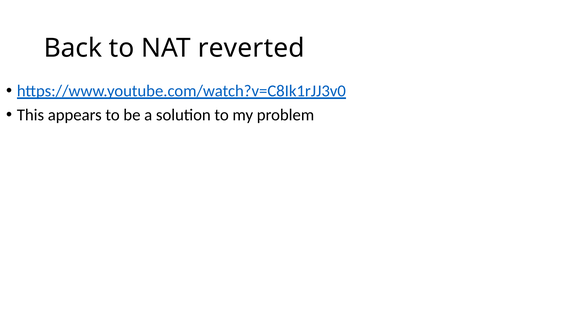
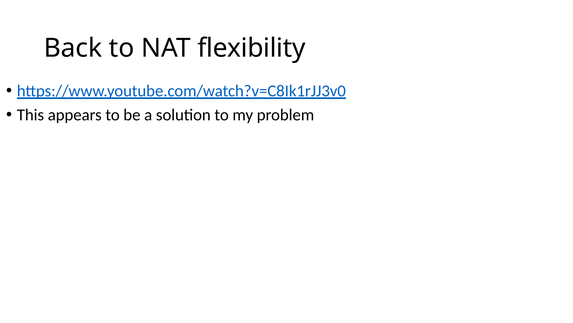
reverted: reverted -> flexibility
